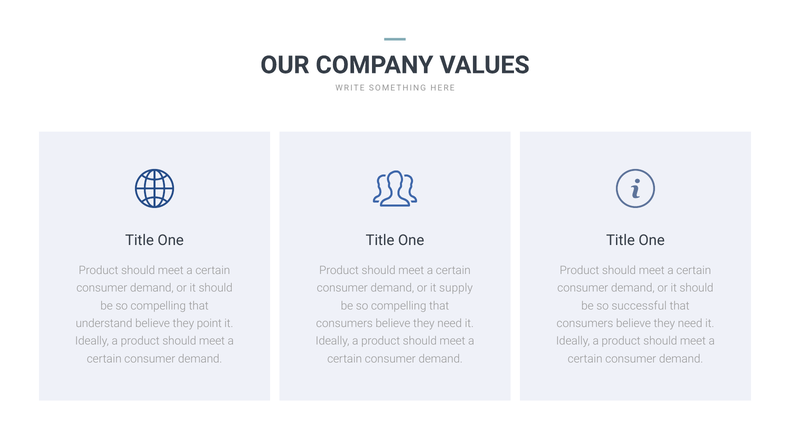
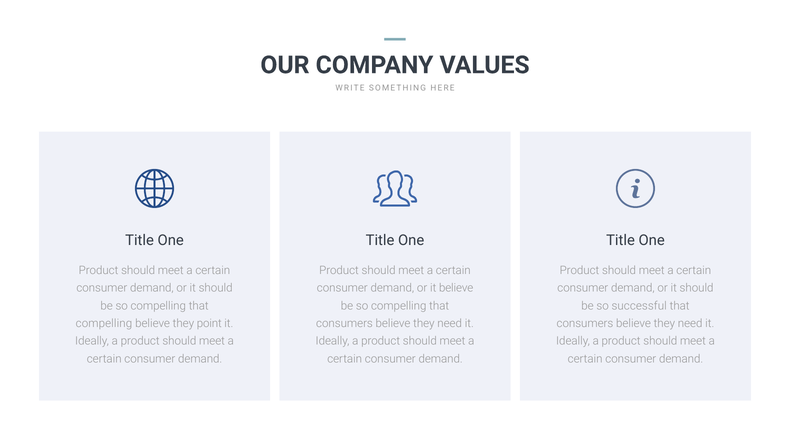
it supply: supply -> believe
understand at (104, 324): understand -> compelling
